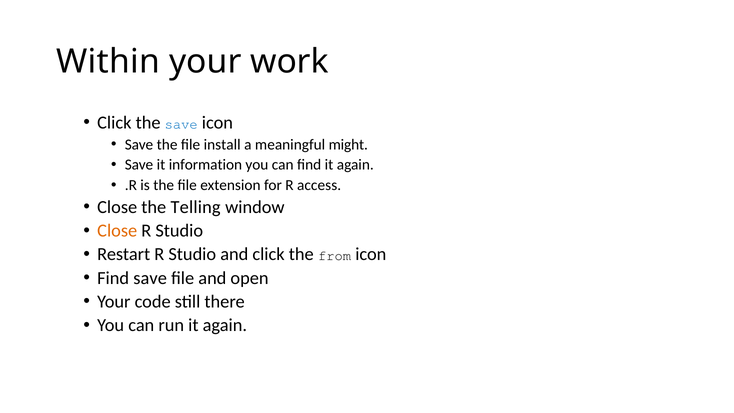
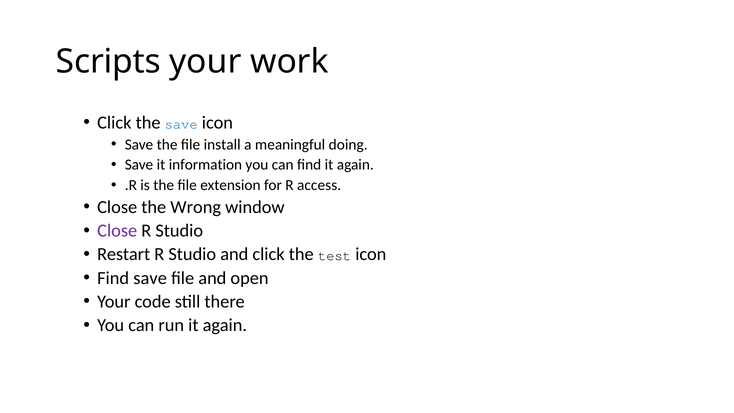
Within: Within -> Scripts
might: might -> doing
Telling: Telling -> Wrong
Close at (117, 231) colour: orange -> purple
from: from -> test
